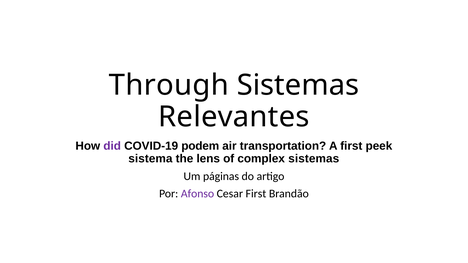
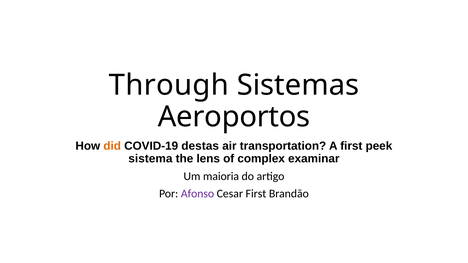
Relevantes: Relevantes -> Aeroportos
did colour: purple -> orange
podem: podem -> destas
complex sistemas: sistemas -> examinar
páginas: páginas -> maioria
